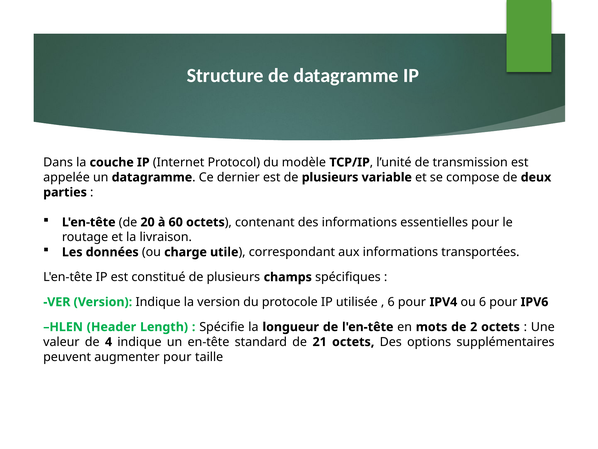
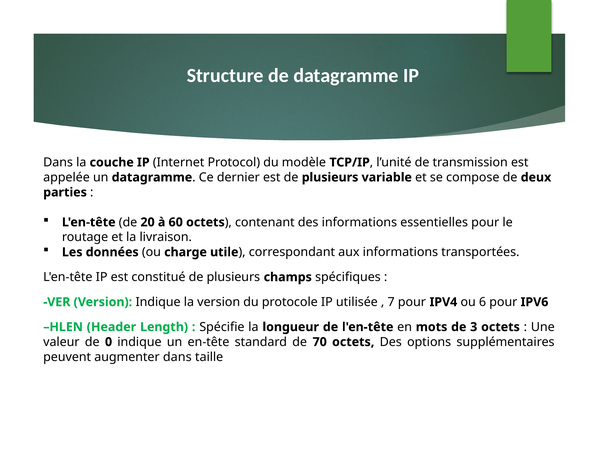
6 at (391, 302): 6 -> 7
2: 2 -> 3
4: 4 -> 0
21: 21 -> 70
augmenter pour: pour -> dans
